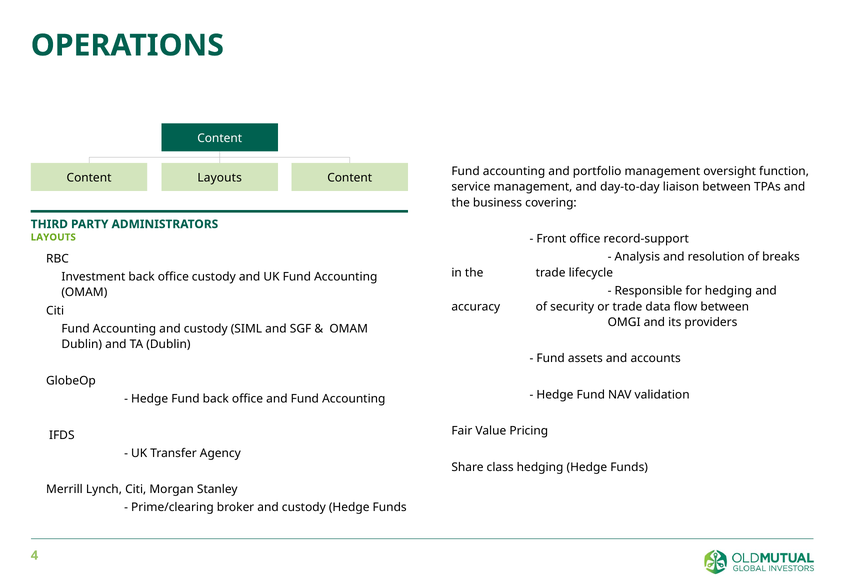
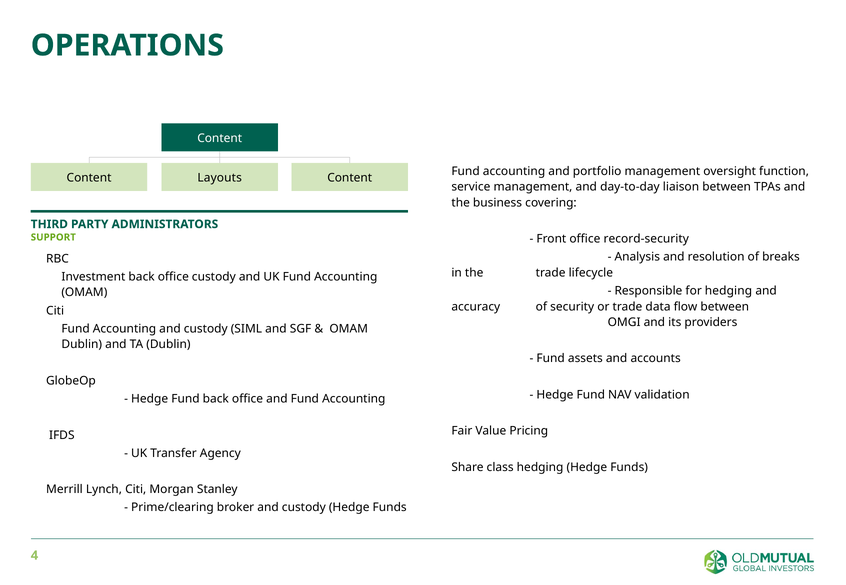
record-support: record-support -> record-security
LAYOUTS at (53, 238): LAYOUTS -> SUPPORT
